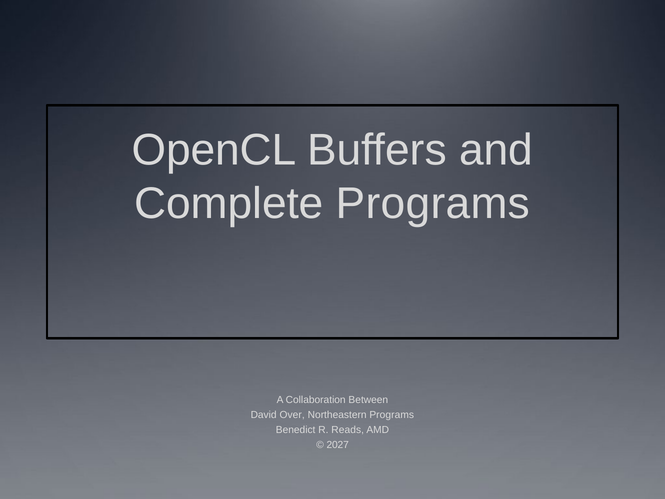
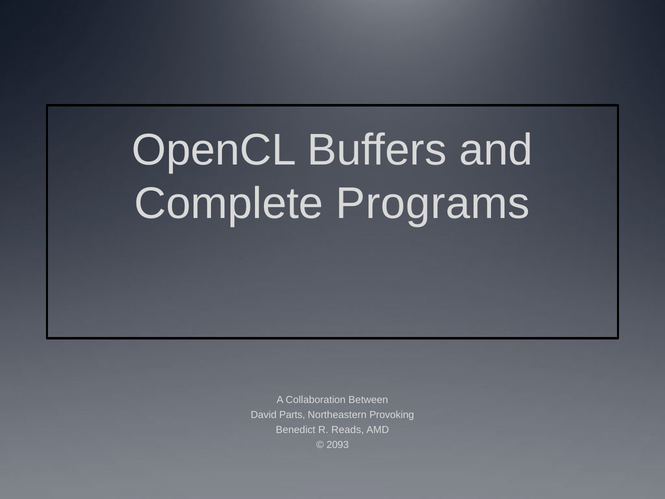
Over: Over -> Parts
Northeastern Programs: Programs -> Provoking
2027: 2027 -> 2093
